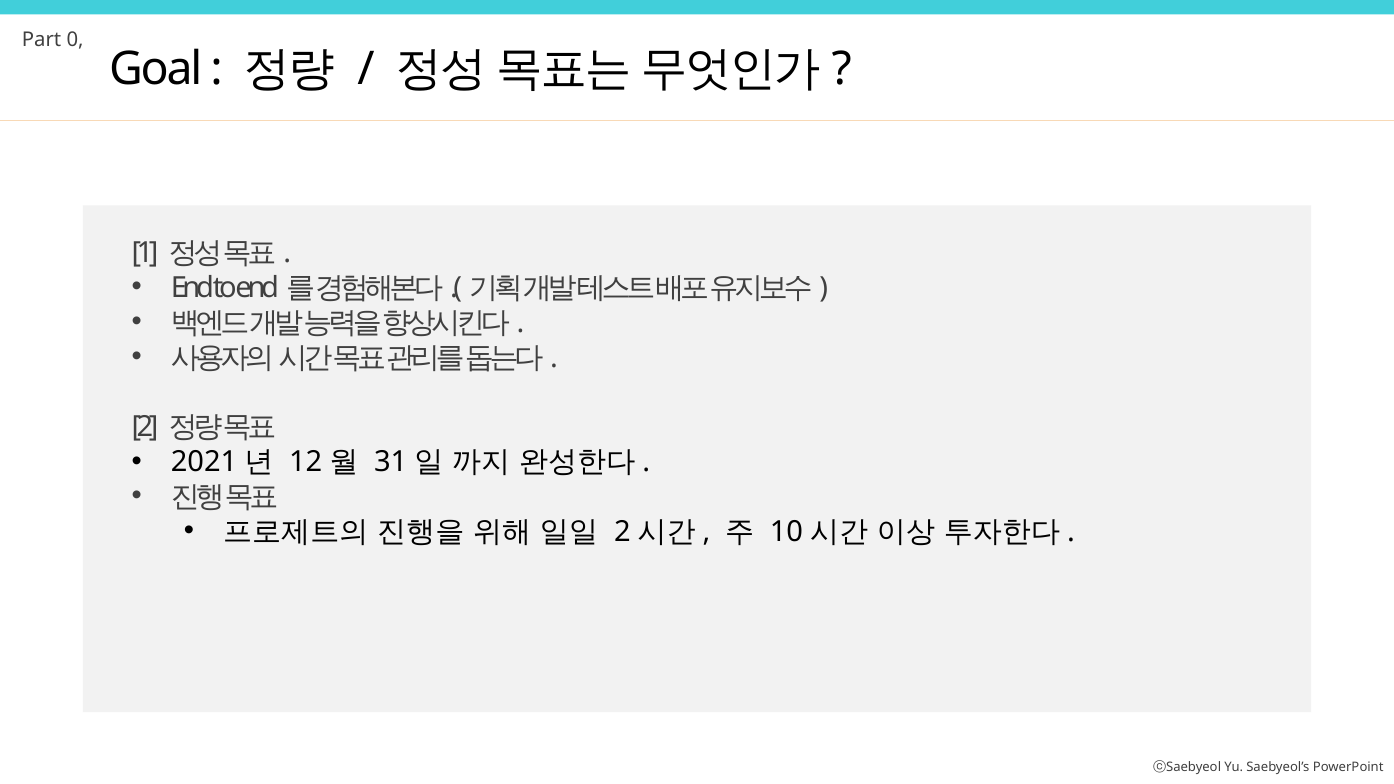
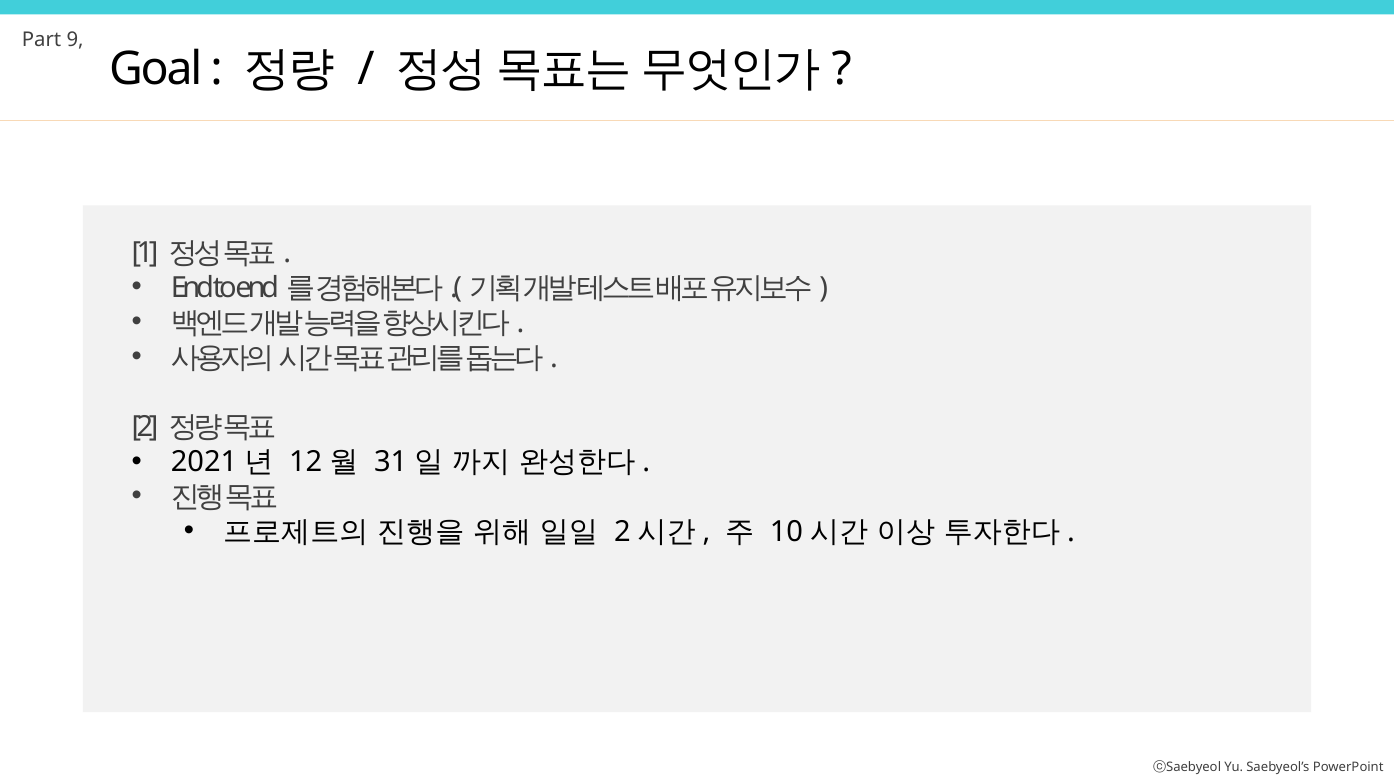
0: 0 -> 9
